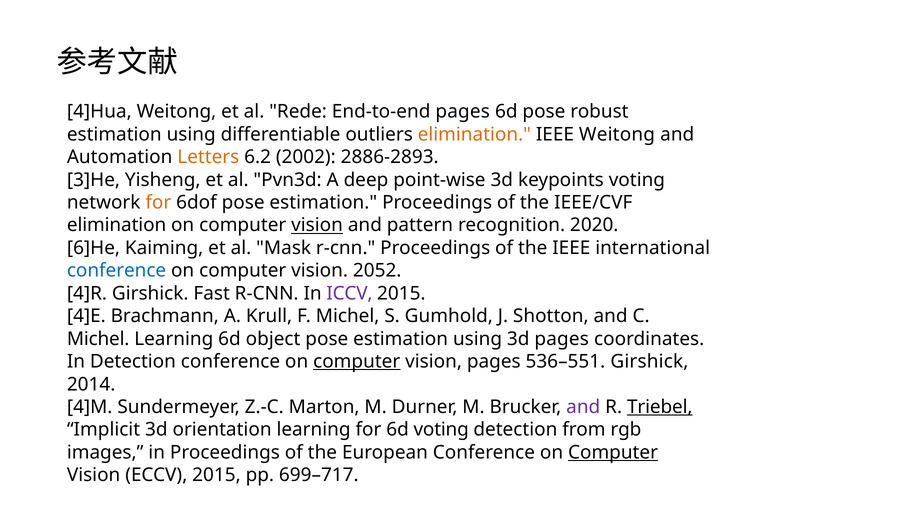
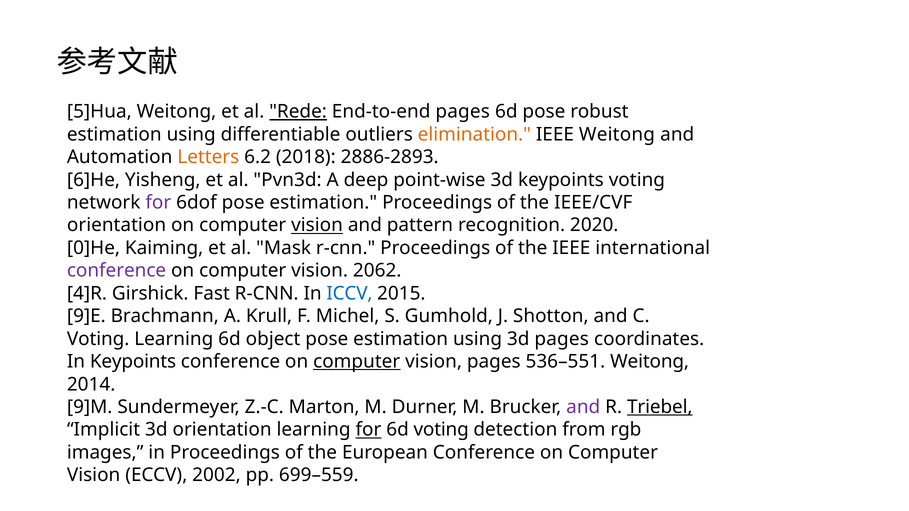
4]Hua: 4]Hua -> 5]Hua
Rede underline: none -> present
2002: 2002 -> 2018
3]He: 3]He -> 6]He
for at (158, 203) colour: orange -> purple
elimination at (117, 225): elimination -> orientation
6]He: 6]He -> 0]He
conference at (117, 271) colour: blue -> purple
2052: 2052 -> 2062
ICCV colour: purple -> blue
4]E: 4]E -> 9]E
Michel at (98, 339): Michel -> Voting
In Detection: Detection -> Keypoints
536–551 Girshick: Girshick -> Weitong
4]M: 4]M -> 9]M
for at (368, 430) underline: none -> present
Computer at (613, 453) underline: present -> none
ECCV 2015: 2015 -> 2002
699–717: 699–717 -> 699–559
